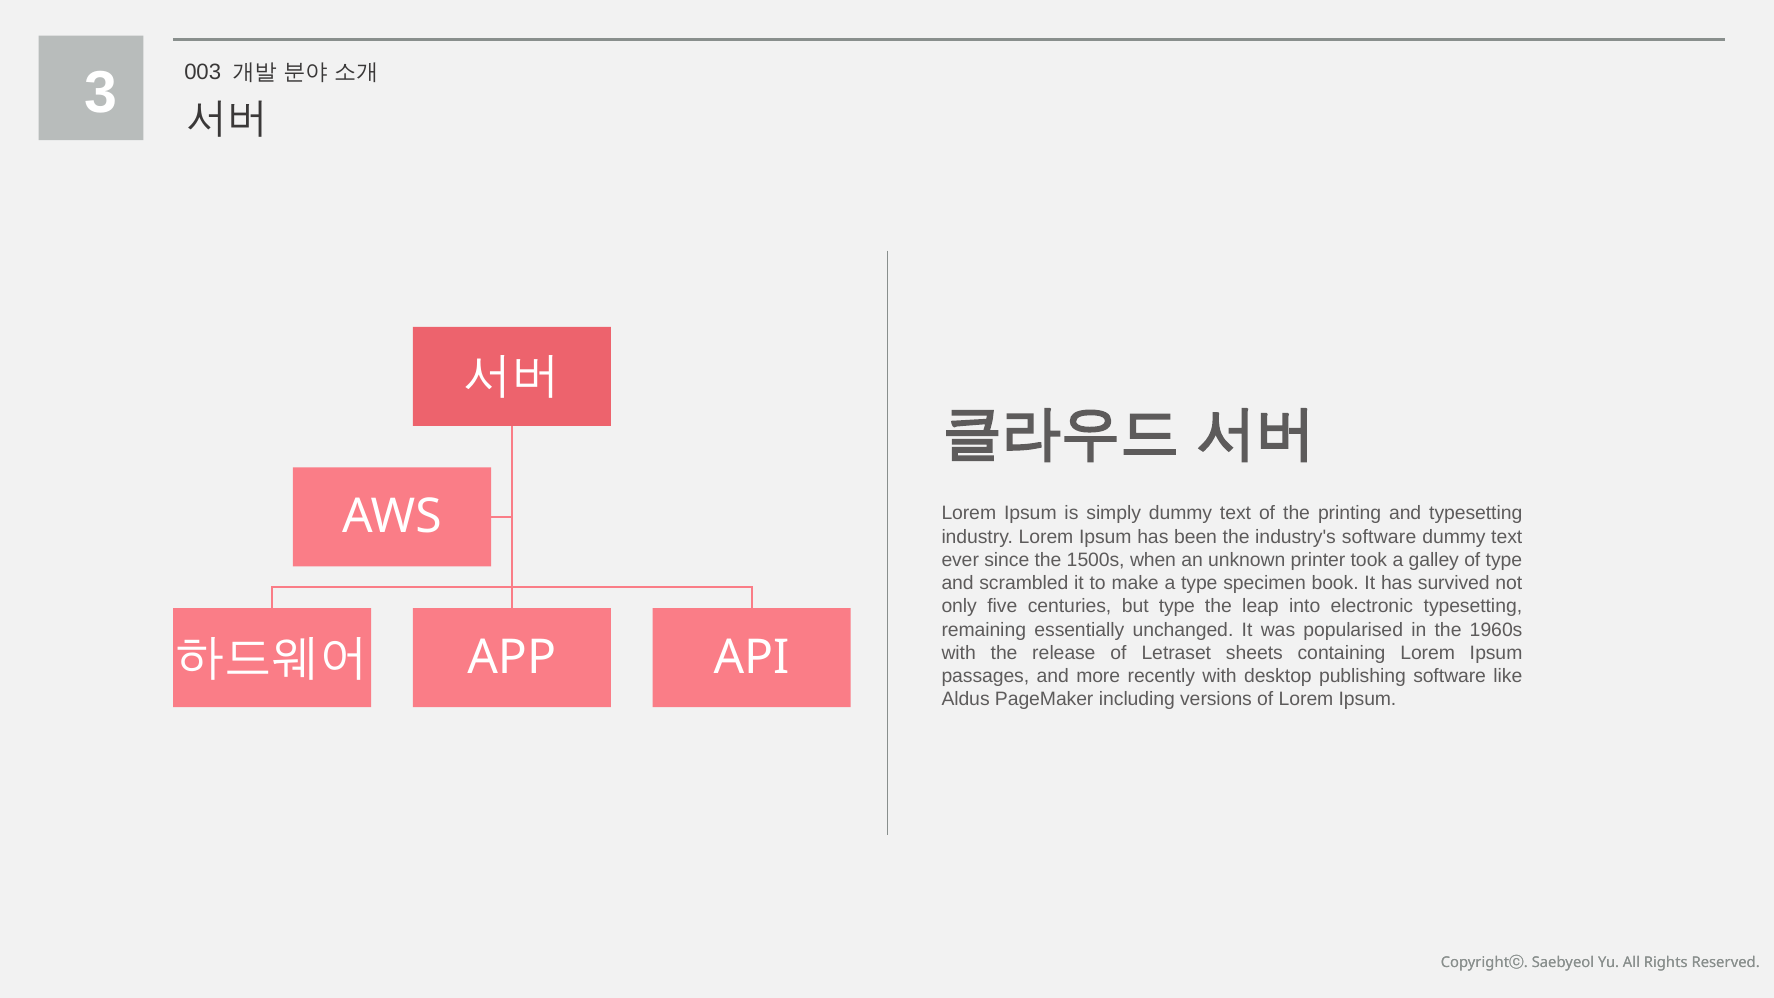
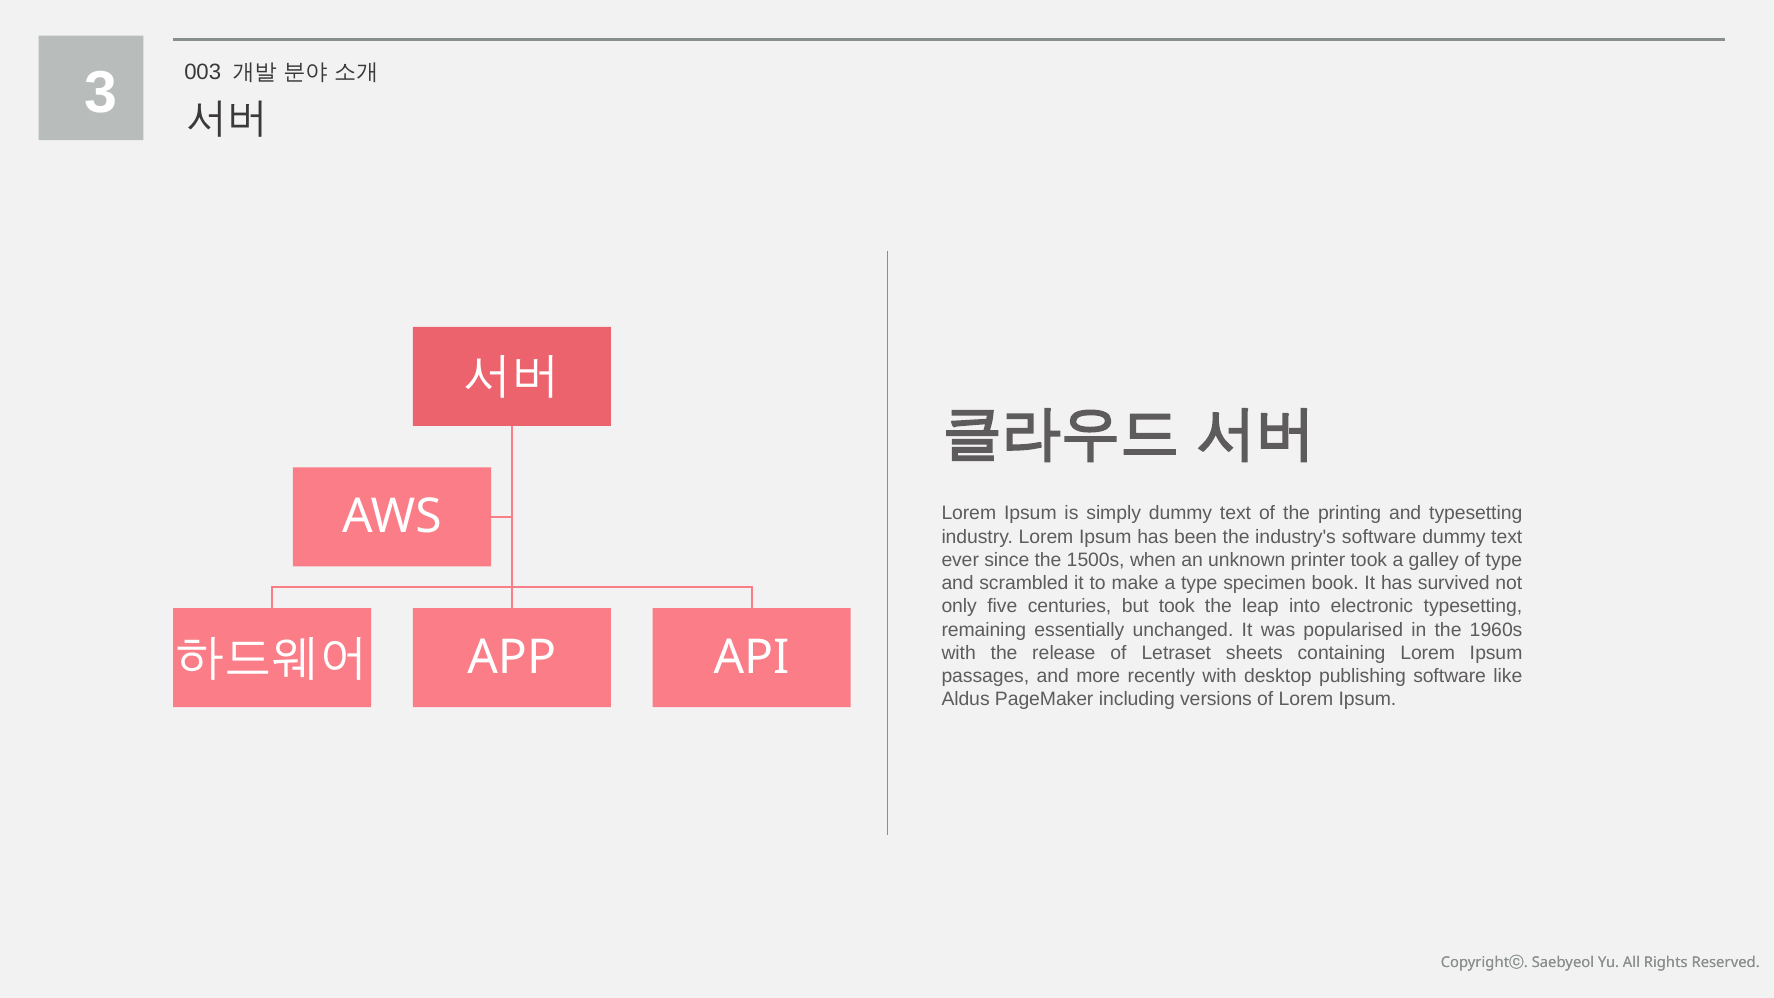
but type: type -> took
